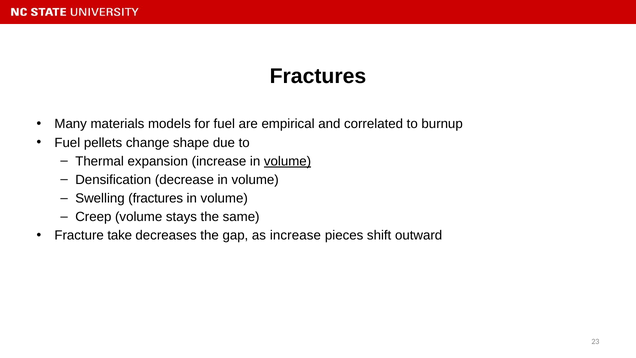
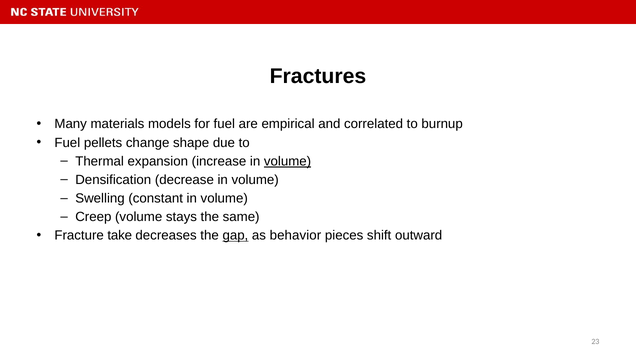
Swelling fractures: fractures -> constant
gap underline: none -> present
as increase: increase -> behavior
